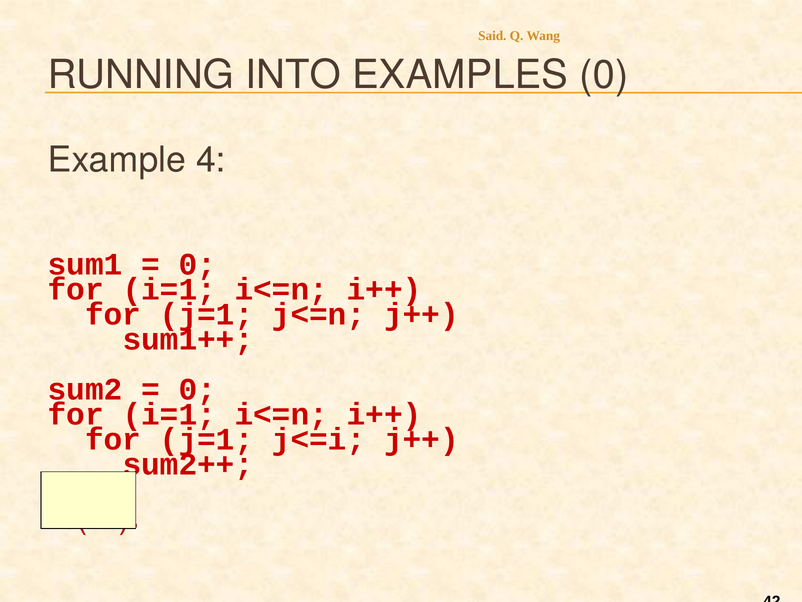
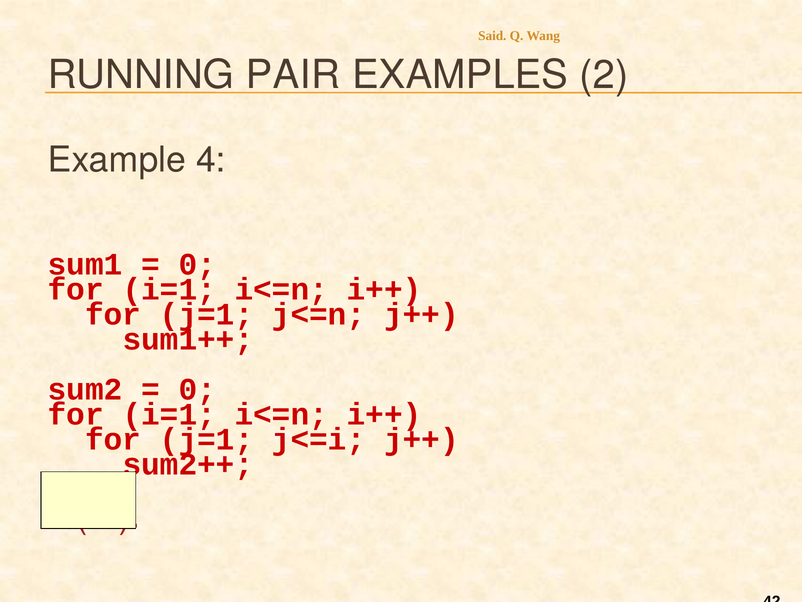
INTO: INTO -> PAIR
EXAMPLES 0: 0 -> 2
